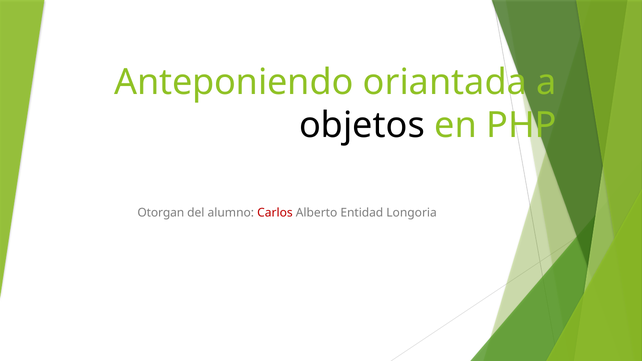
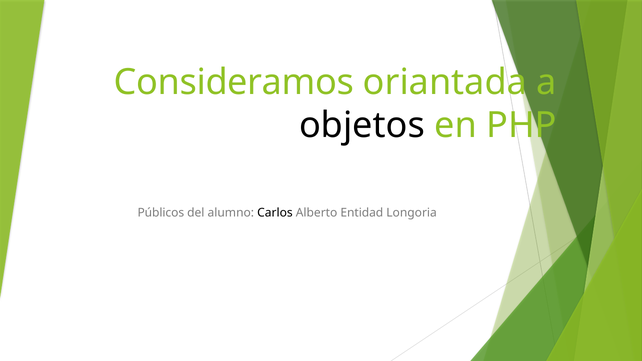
Anteponiendo: Anteponiendo -> Consideramos
Otorgan: Otorgan -> Públicos
Carlos colour: red -> black
